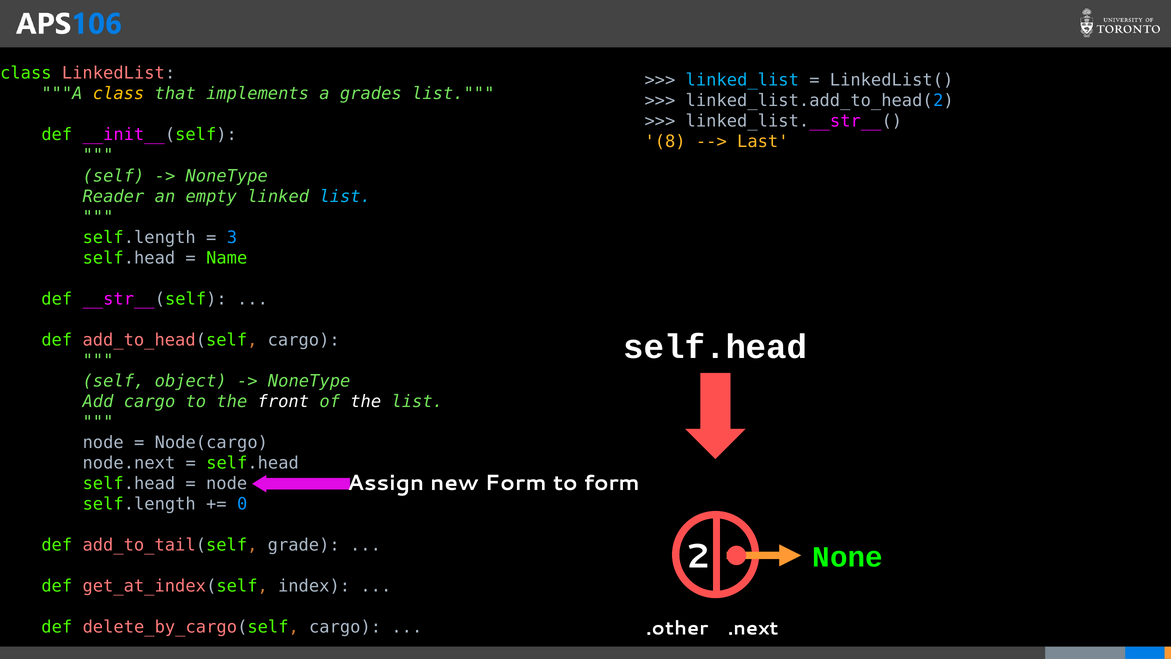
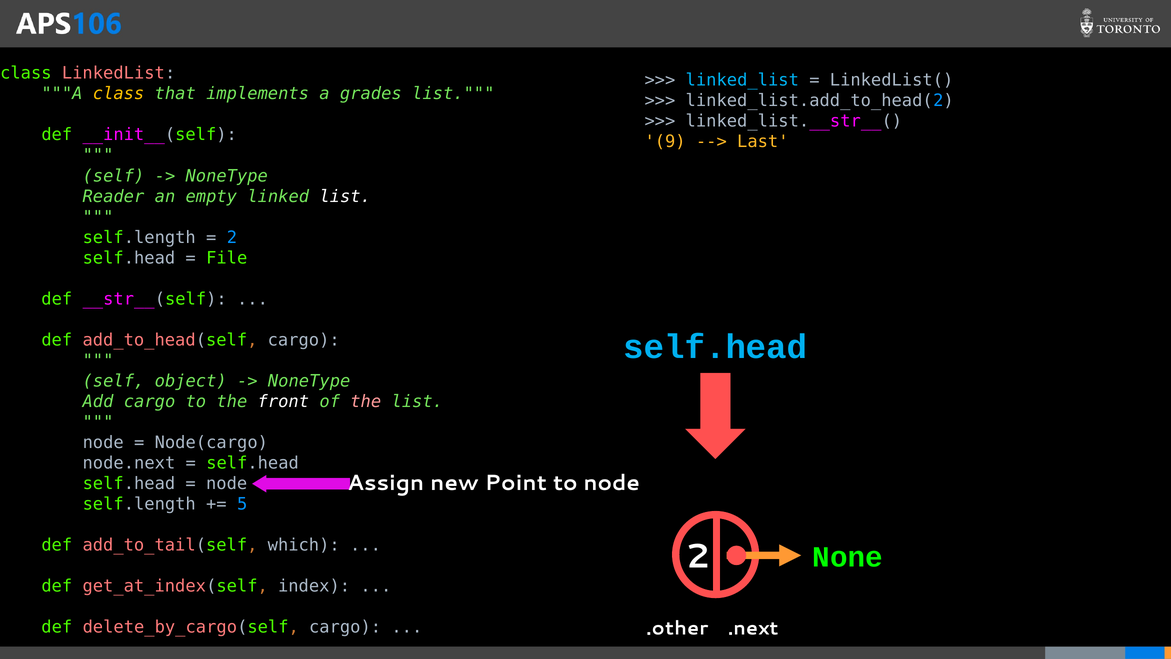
8: 8 -> 9
list at (345, 196) colour: light blue -> white
3 at (232, 237): 3 -> 2
Name: Name -> File
self.head at (715, 347) colour: white -> light blue
the at (366, 401) colour: white -> pink
new Form: Form -> Point
to form: form -> node
0: 0 -> 5
grade: grade -> which
